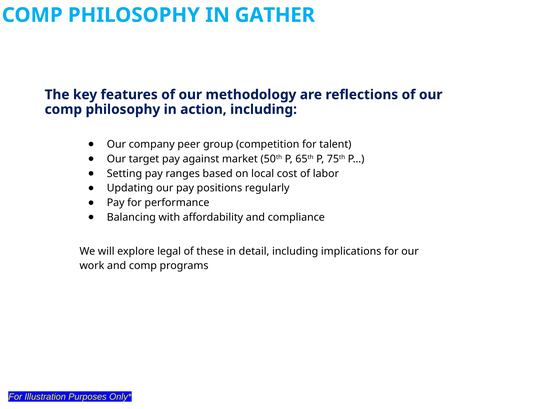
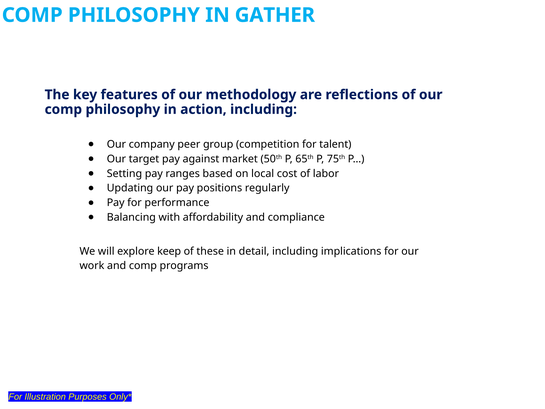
legal: legal -> keep
